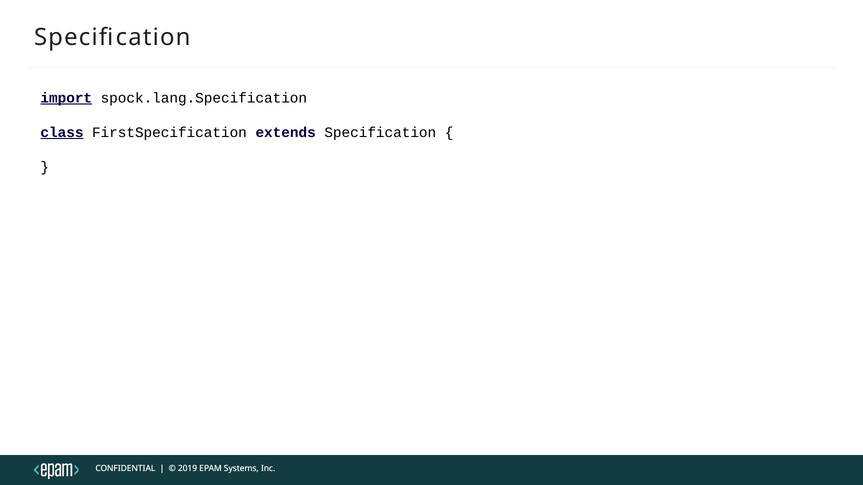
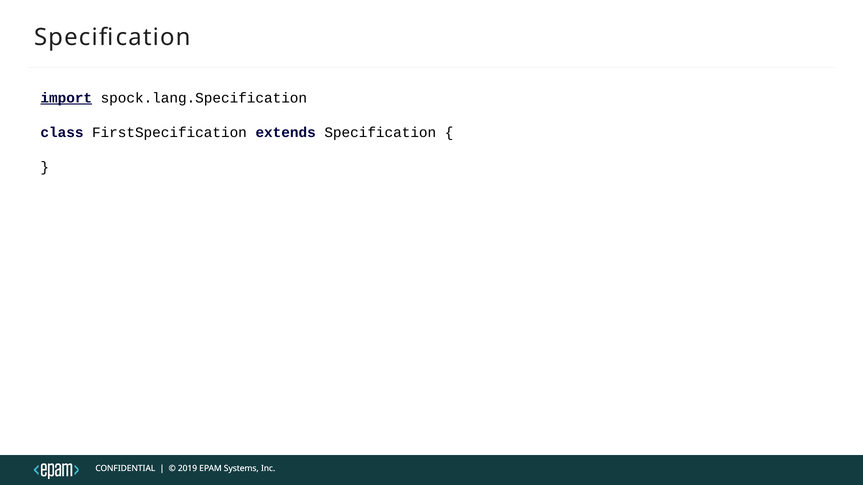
class underline: present -> none
